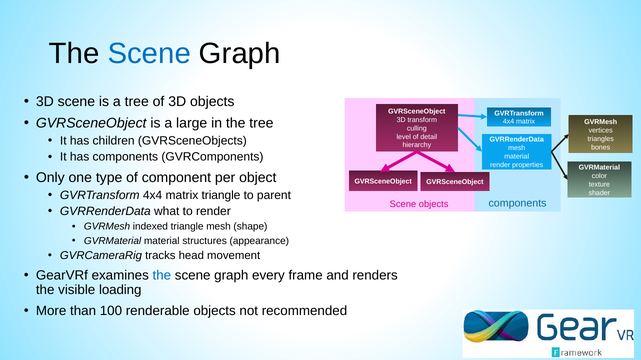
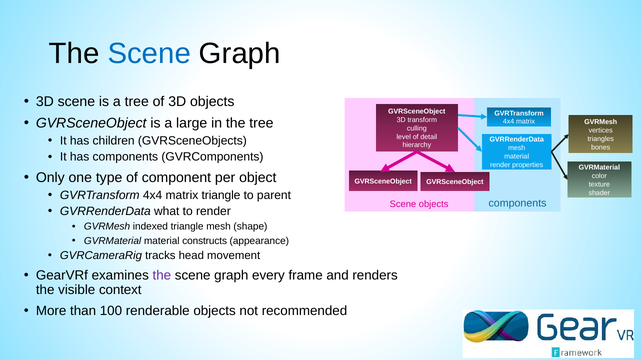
structures: structures -> constructs
the at (162, 276) colour: blue -> purple
loading: loading -> context
